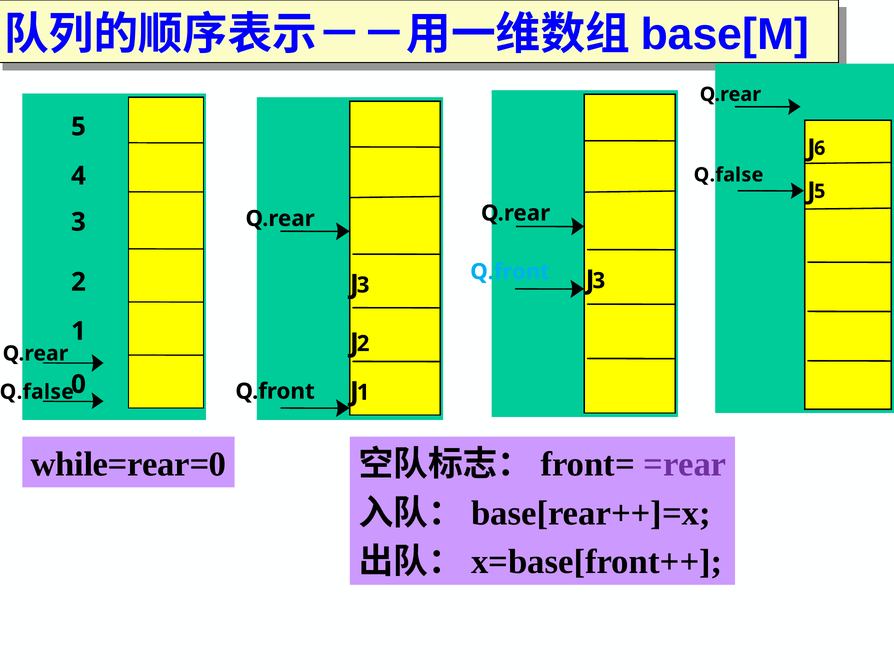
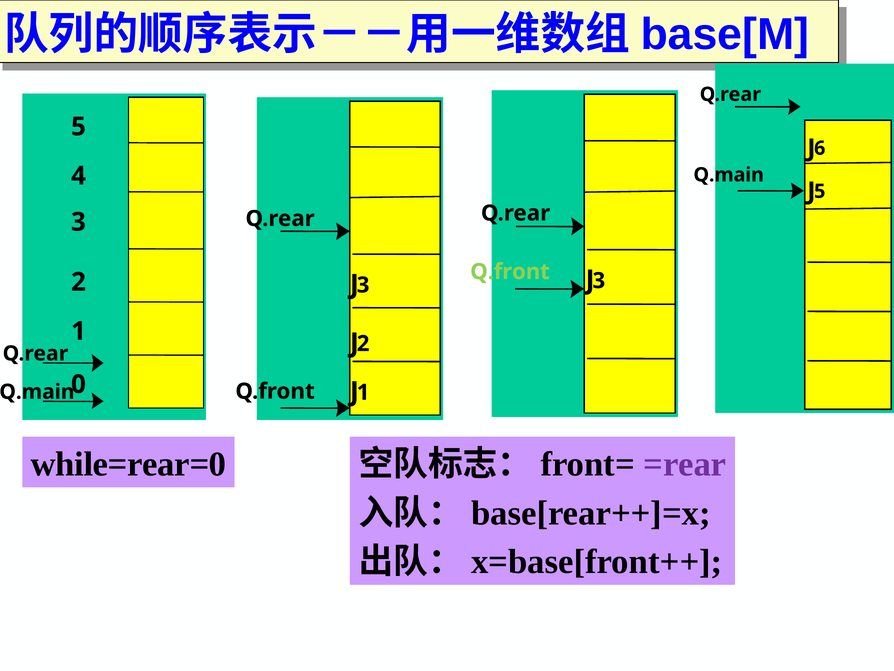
Q.false at (728, 175): Q.false -> Q.main
Q.front at (510, 272) colour: light blue -> light green
Q.false at (37, 392): Q.false -> Q.main
